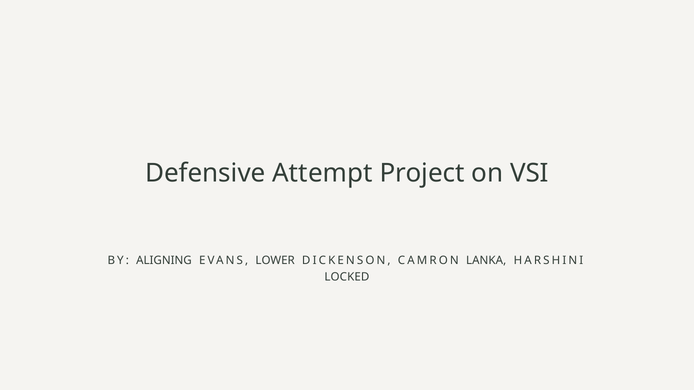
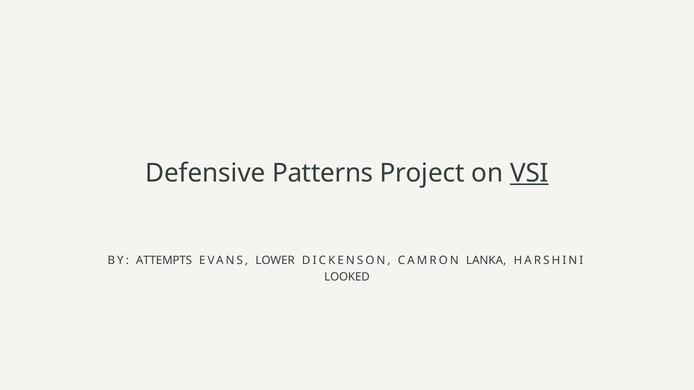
Attempt: Attempt -> Patterns
VSI underline: none -> present
ALIGNING: ALIGNING -> ATTEMPTS
LOCKED: LOCKED -> LOOKED
